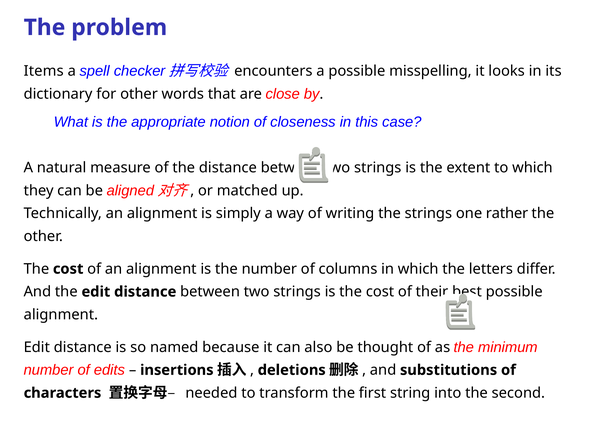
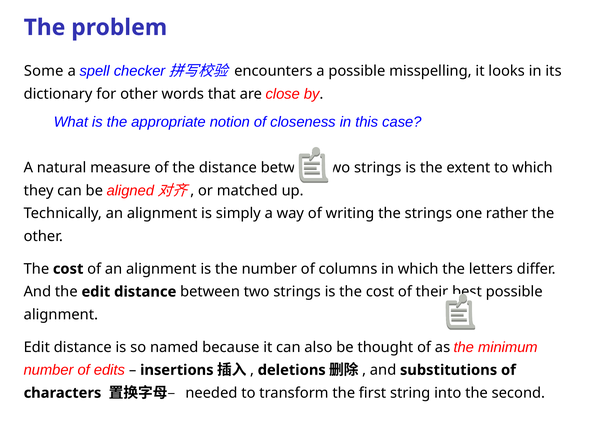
Items: Items -> Some
